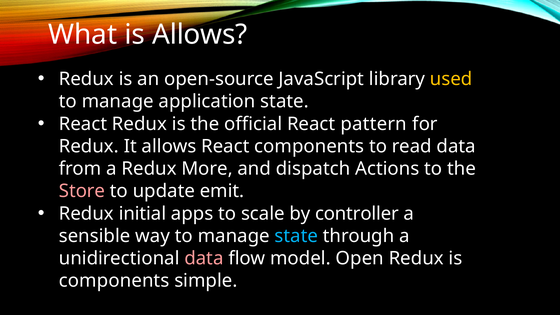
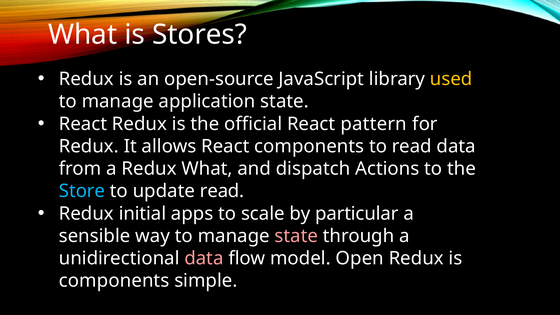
is Allows: Allows -> Stores
Redux More: More -> What
Store colour: pink -> light blue
update emit: emit -> read
controller: controller -> particular
state at (296, 236) colour: light blue -> pink
